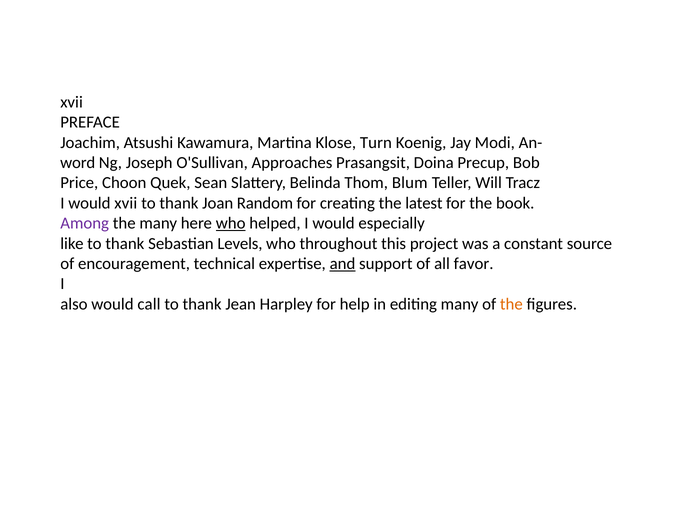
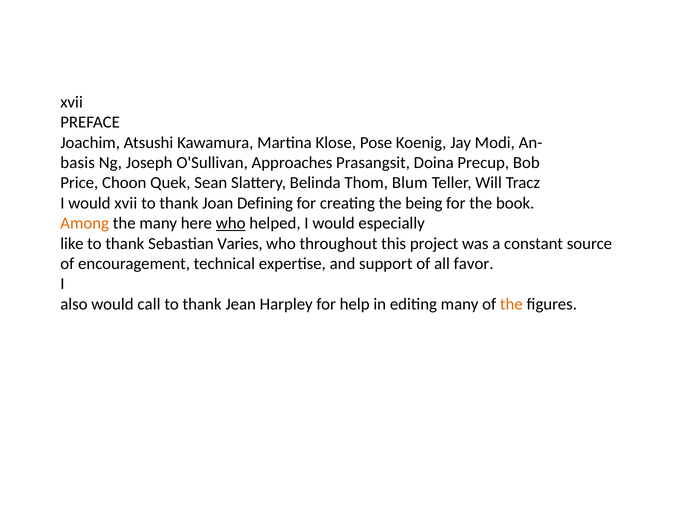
Turn: Turn -> Pose
word: word -> basis
Random: Random -> Defining
latest: latest -> being
Among colour: purple -> orange
Levels: Levels -> Varies
and underline: present -> none
